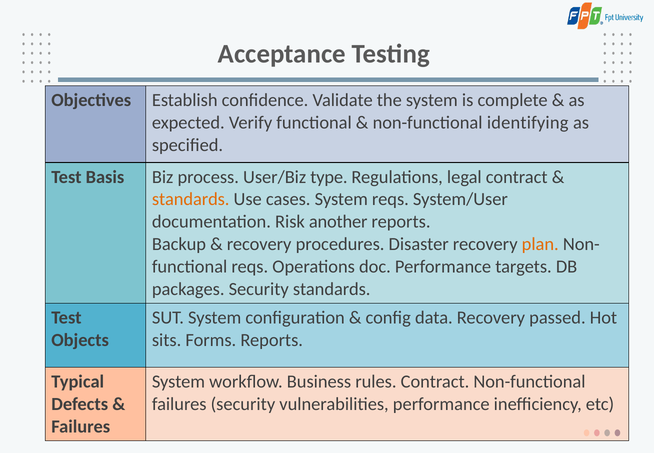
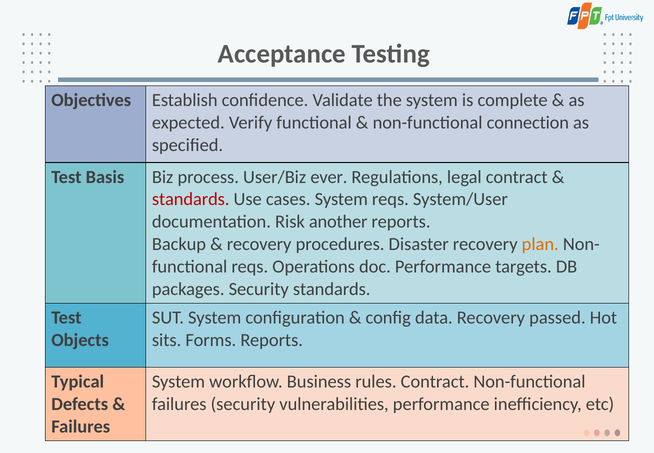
identifying: identifying -> connection
type: type -> ever
standards at (191, 199) colour: orange -> red
